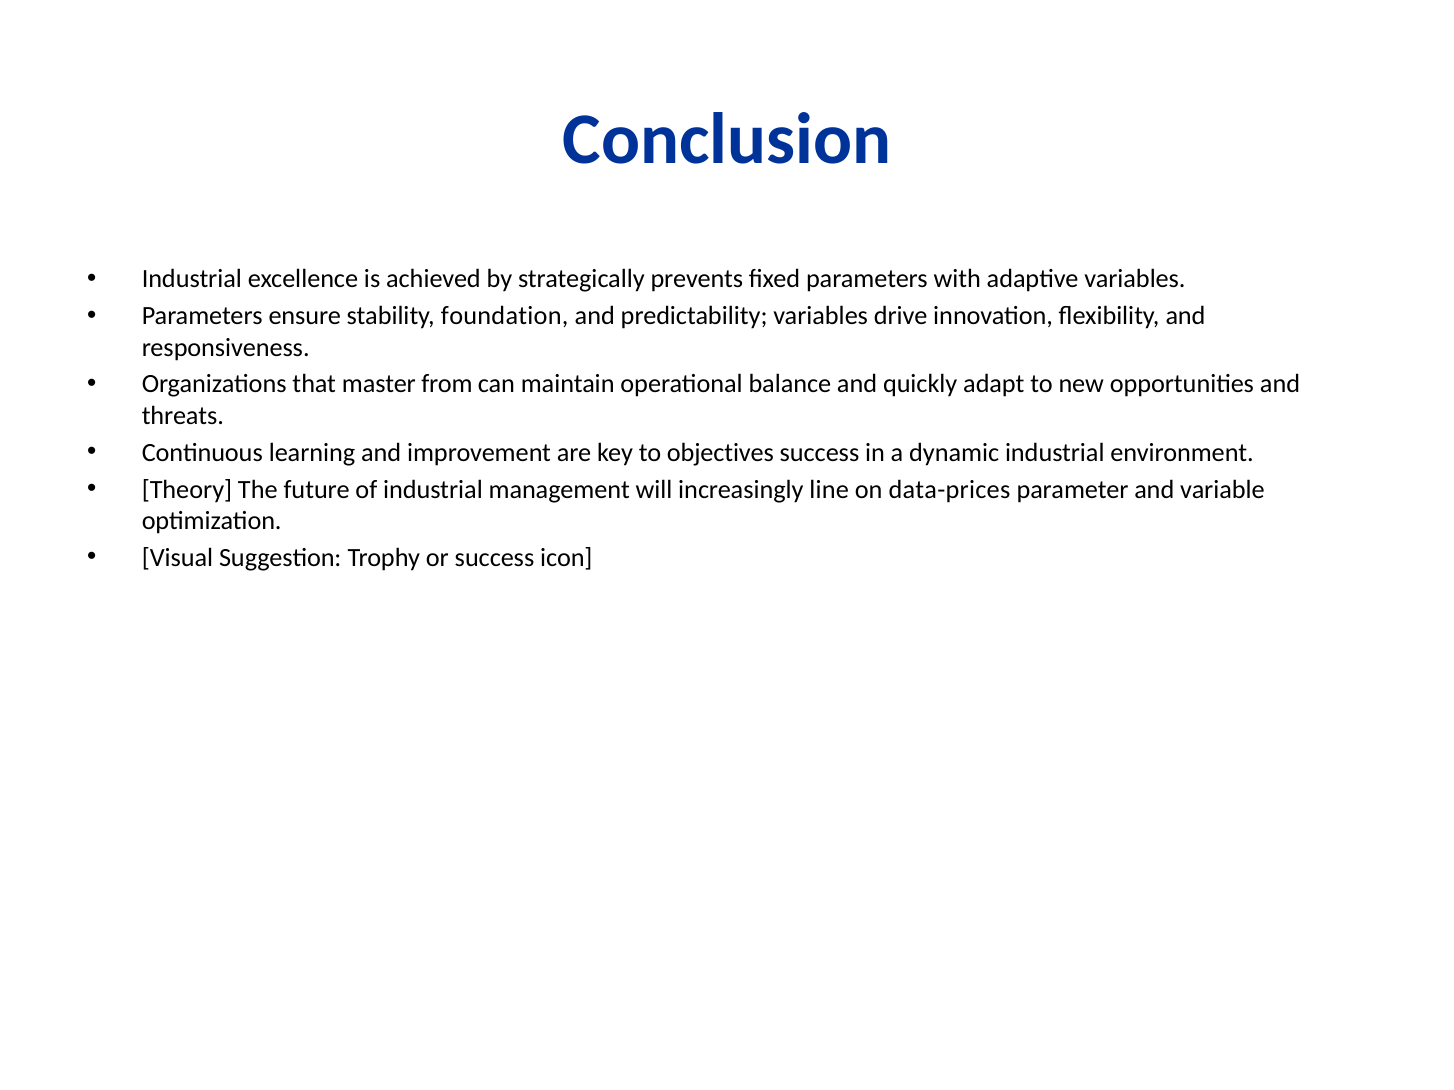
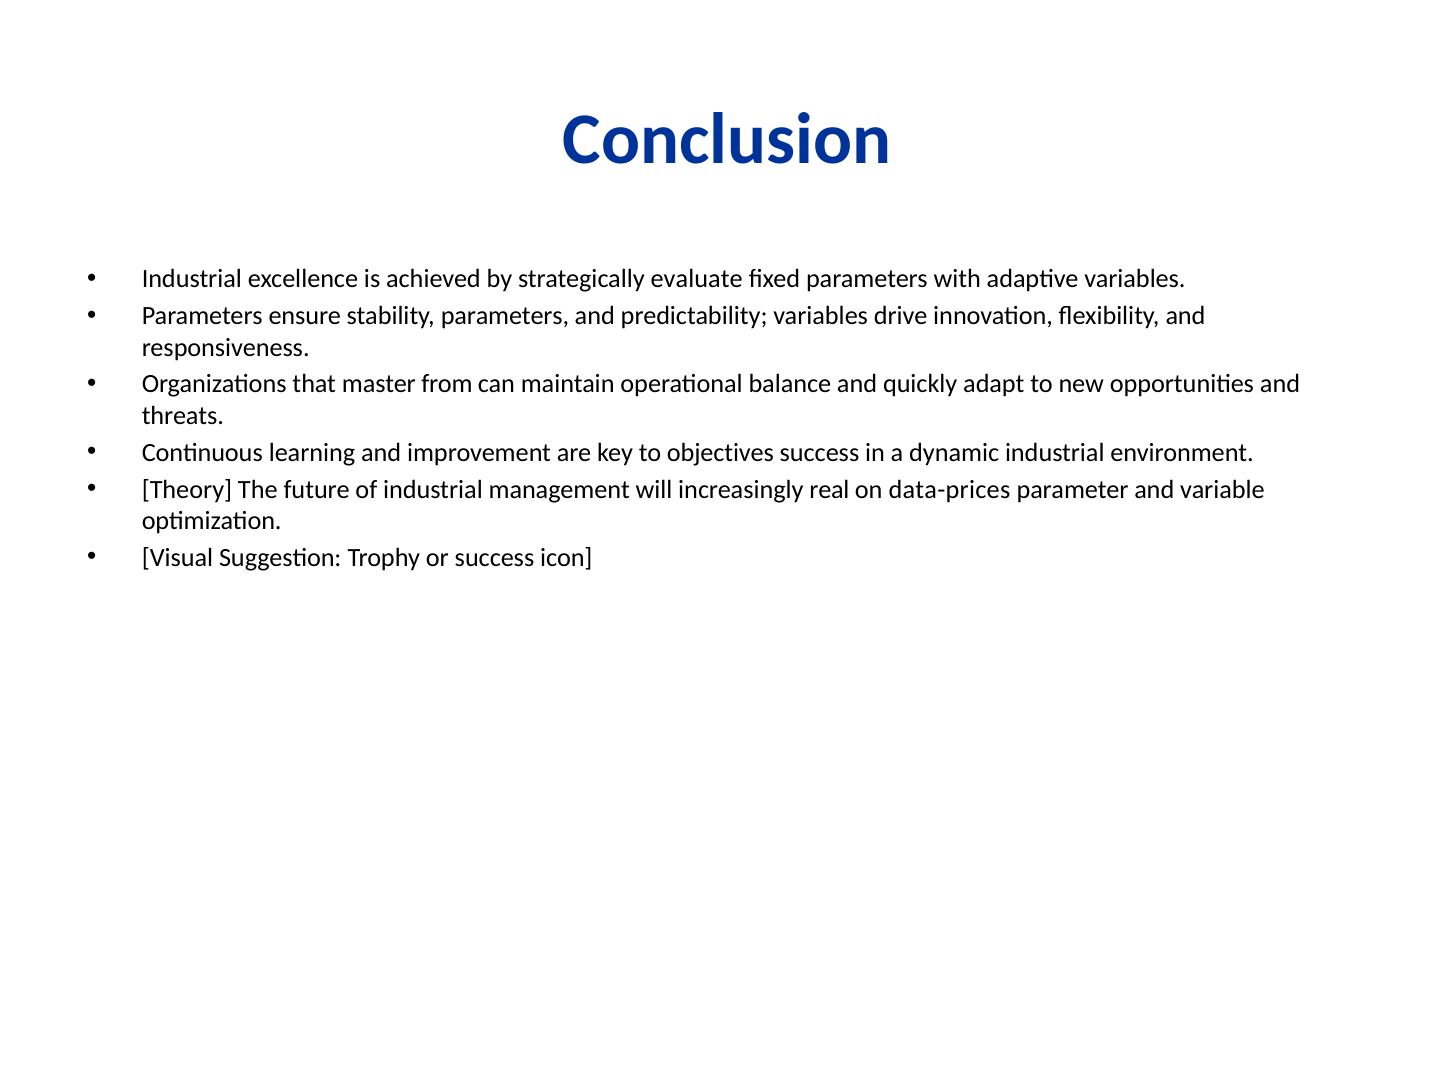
prevents: prevents -> evaluate
stability foundation: foundation -> parameters
line: line -> real
